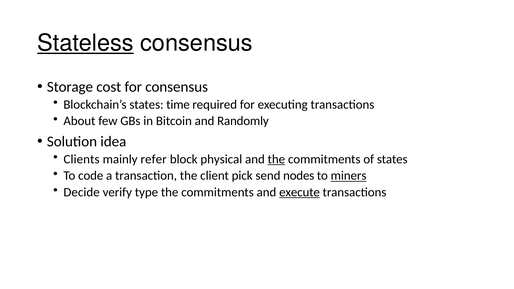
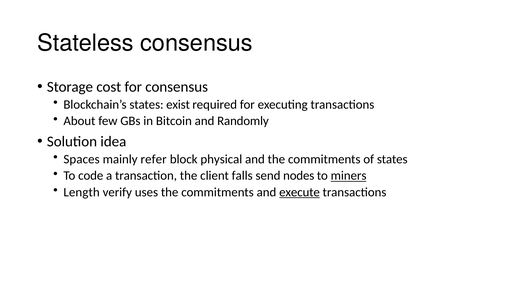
Stateless underline: present -> none
time: time -> exist
Clients: Clients -> Spaces
the at (276, 159) underline: present -> none
pick: pick -> falls
Decide: Decide -> Length
type: type -> uses
